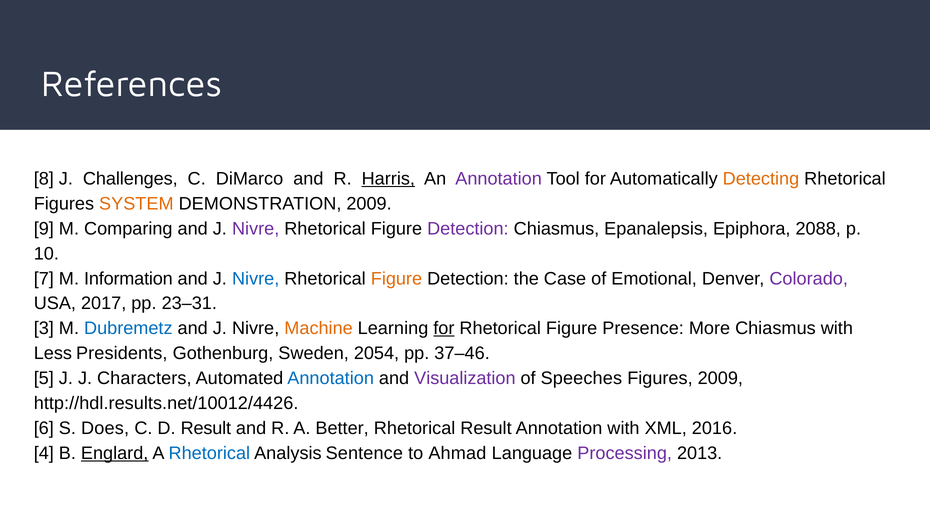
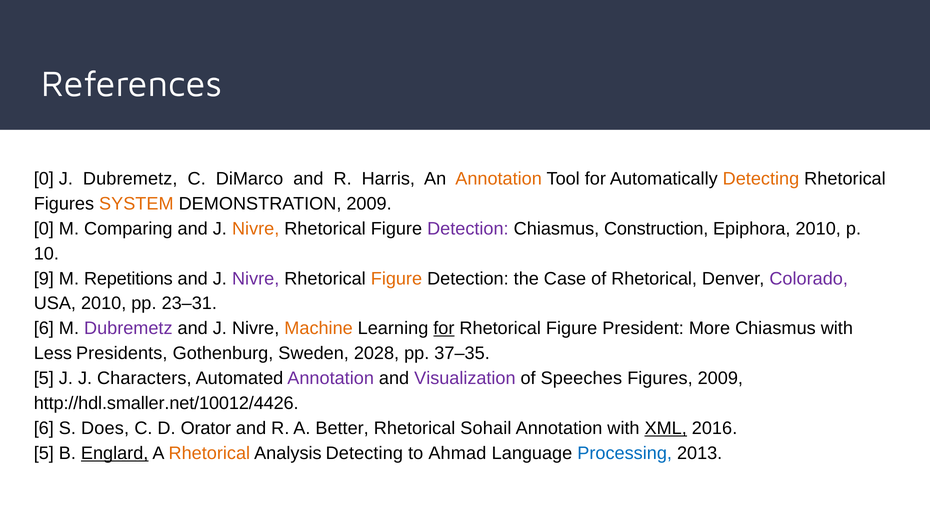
8 at (44, 179): 8 -> 0
J Challenges: Challenges -> Dubremetz
Harris underline: present -> none
Annotation at (499, 179) colour: purple -> orange
9 at (44, 229): 9 -> 0
Nivre at (256, 229) colour: purple -> orange
Epanalepsis: Epanalepsis -> Construction
Epiphora 2088: 2088 -> 2010
7: 7 -> 9
Information: Information -> Repetitions
Nivre at (256, 279) colour: blue -> purple
of Emotional: Emotional -> Rhetorical
USA 2017: 2017 -> 2010
3 at (44, 329): 3 -> 6
Dubremetz at (128, 329) colour: blue -> purple
Presence: Presence -> President
2054: 2054 -> 2028
37–46: 37–46 -> 37–35
Annotation at (331, 378) colour: blue -> purple
http://hdl.results.net/10012/4426: http://hdl.results.net/10012/4426 -> http://hdl.smaller.net/10012/4426
D Result: Result -> Orator
Rhetorical Result: Result -> Sohail
XML underline: none -> present
4 at (44, 453): 4 -> 5
Rhetorical at (209, 453) colour: blue -> orange
Analysis Sentence: Sentence -> Detecting
Processing colour: purple -> blue
